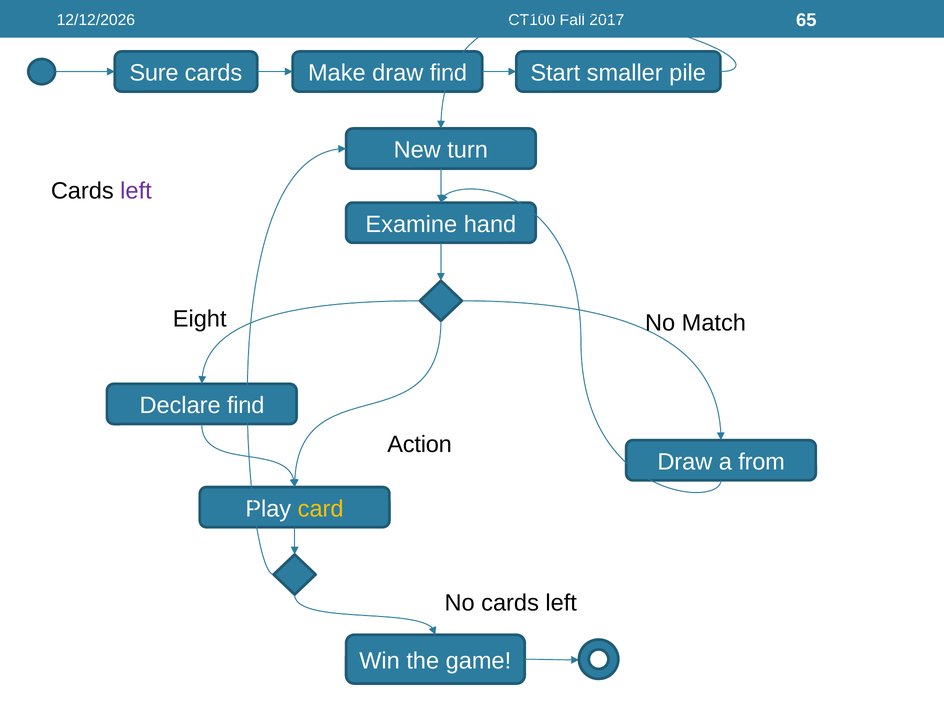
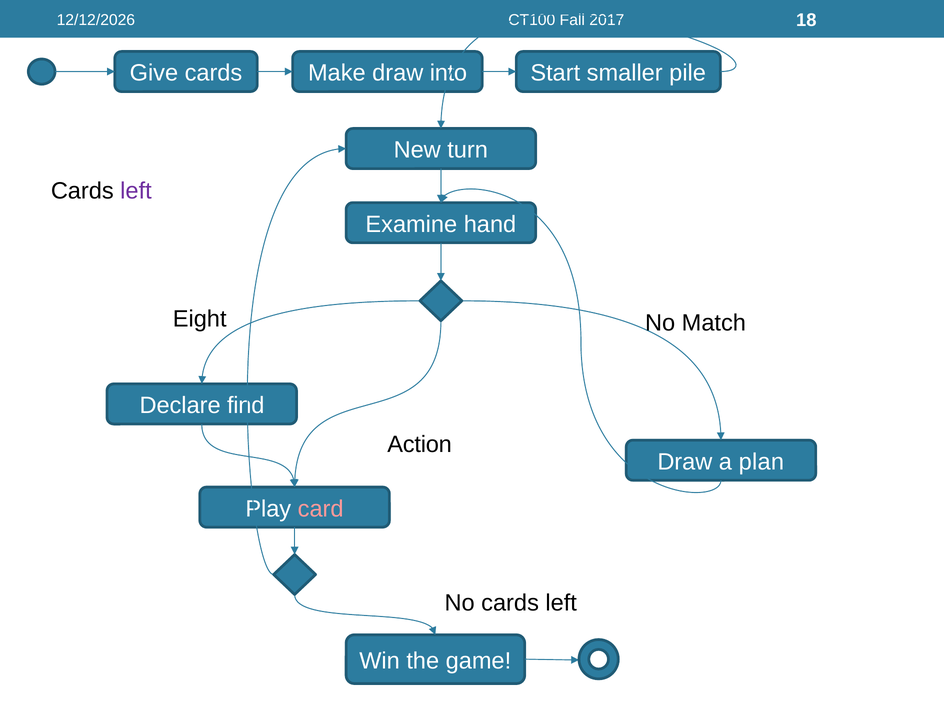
65: 65 -> 18
Sure: Sure -> Give
draw find: find -> into
from: from -> plan
card colour: yellow -> pink
